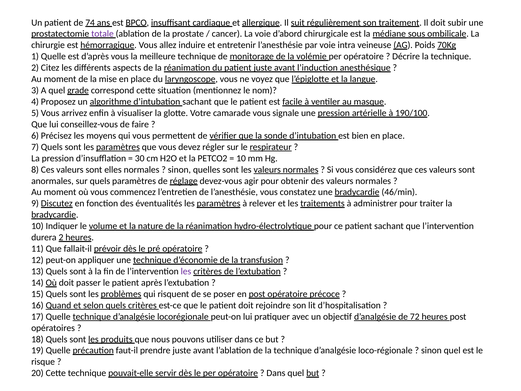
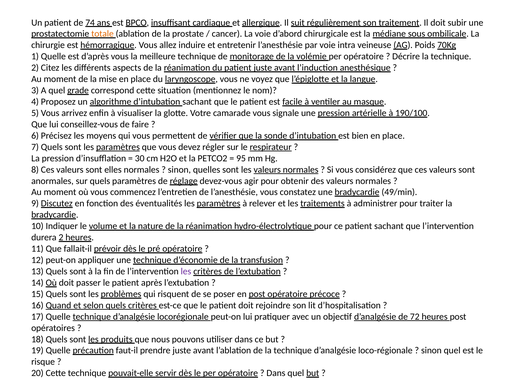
totale colour: purple -> orange
10 at (241, 158): 10 -> 95
46/min: 46/min -> 49/min
